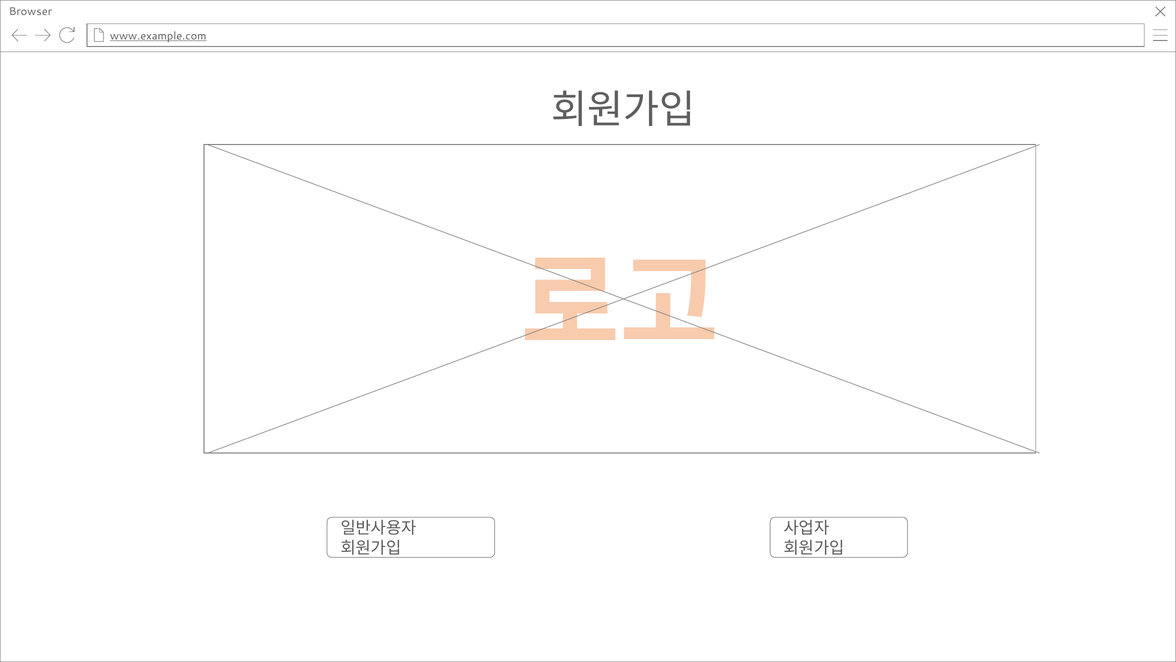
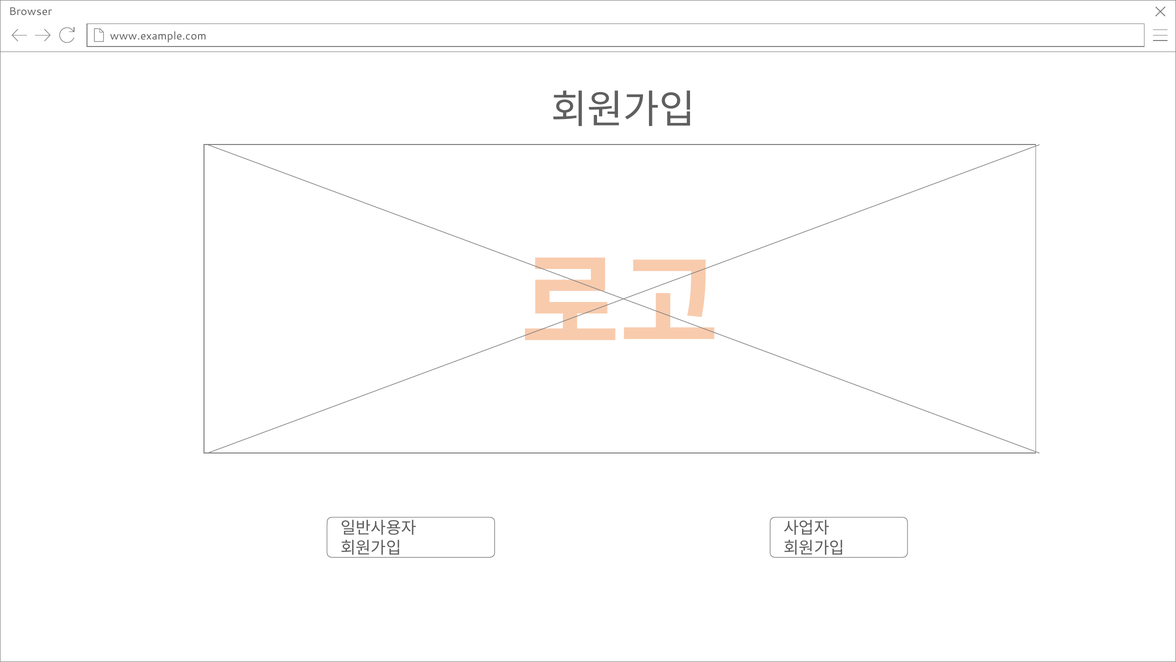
www.example.com underline: present -> none
